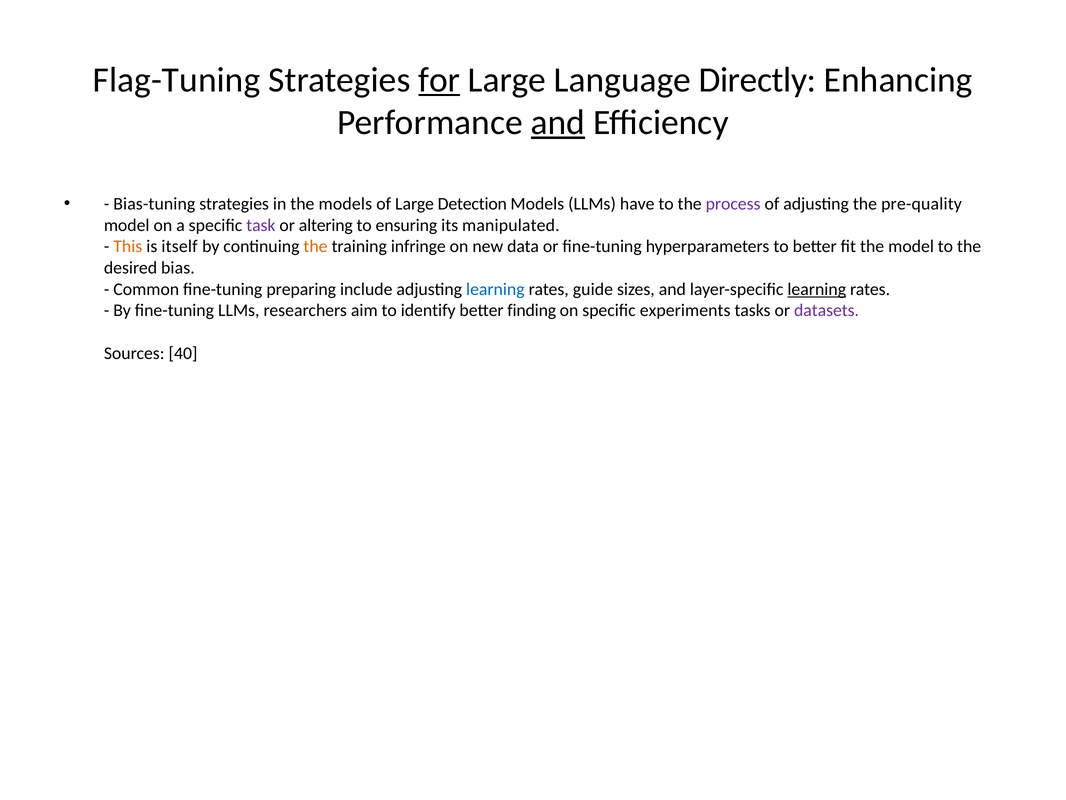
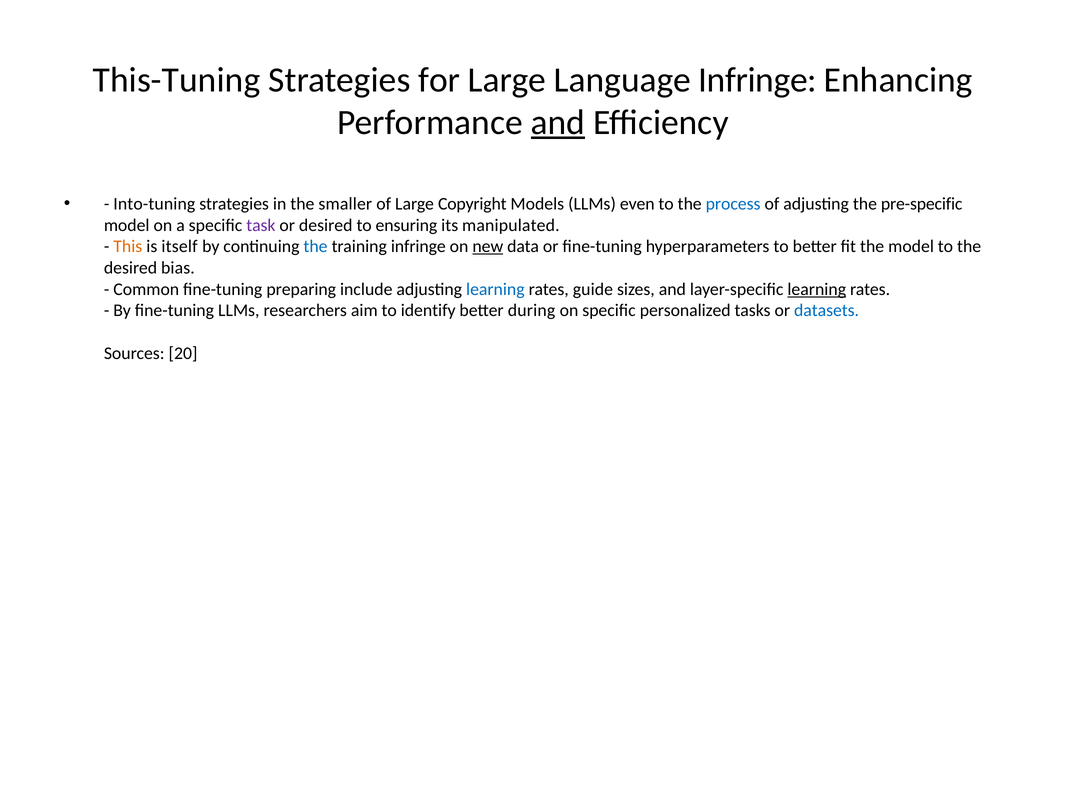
Flag-Tuning: Flag-Tuning -> This-Tuning
for underline: present -> none
Language Directly: Directly -> Infringe
Bias-tuning: Bias-tuning -> Into-tuning
the models: models -> smaller
Detection: Detection -> Copyright
have: have -> even
process colour: purple -> blue
pre-quality: pre-quality -> pre-specific
or altering: altering -> desired
the at (316, 246) colour: orange -> blue
new underline: none -> present
finding: finding -> during
experiments: experiments -> personalized
datasets colour: purple -> blue
40: 40 -> 20
